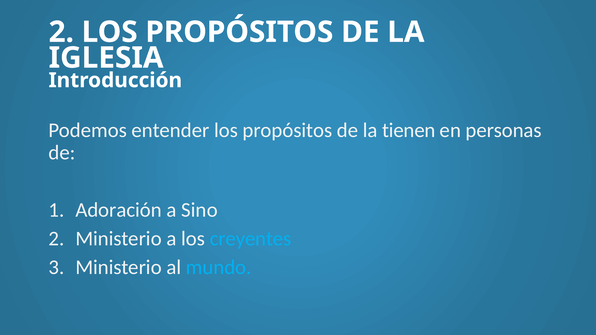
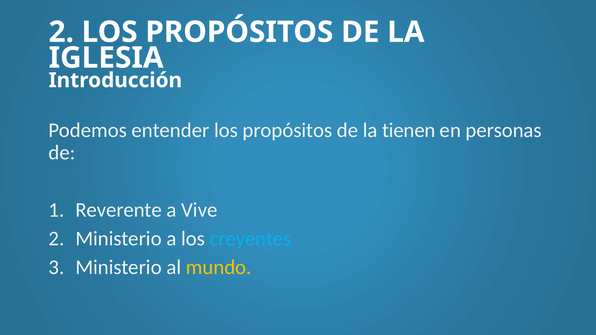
Adoración: Adoración -> Reverente
Sino: Sino -> Vive
mundo colour: light blue -> yellow
